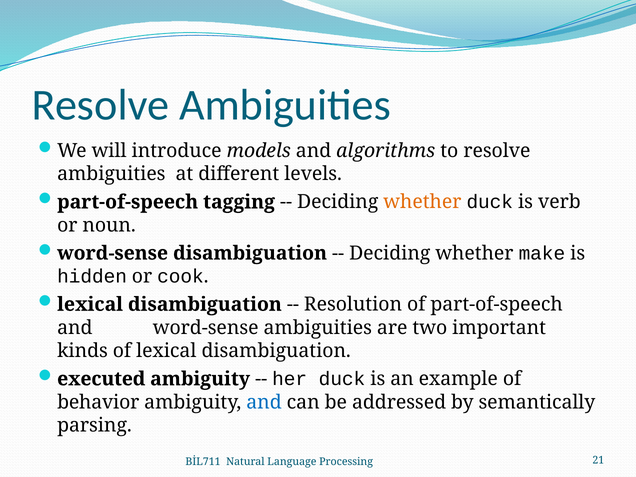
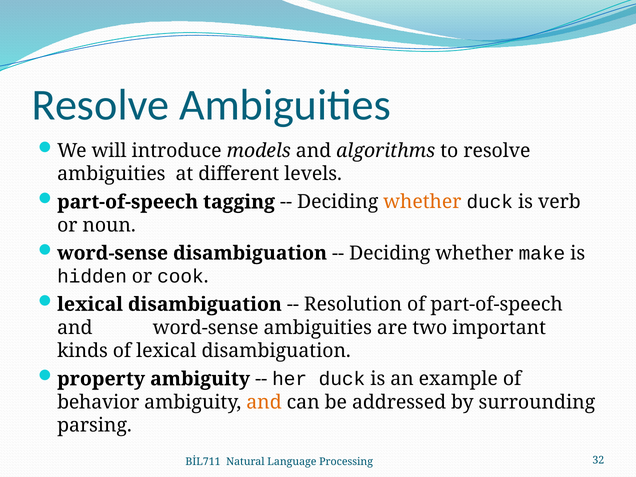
executed: executed -> property
and at (264, 402) colour: blue -> orange
semantically: semantically -> surrounding
21: 21 -> 32
